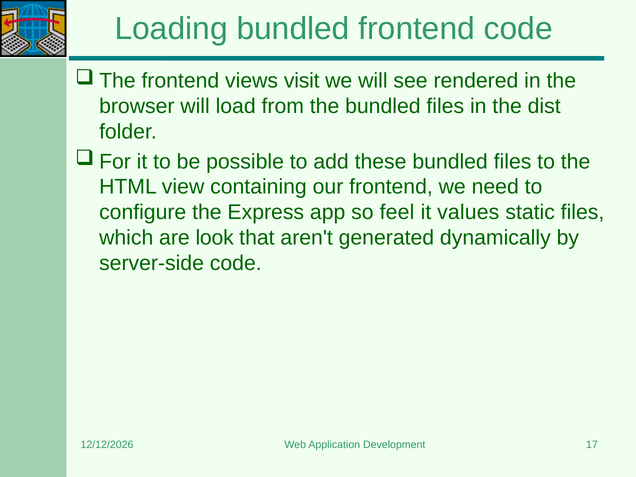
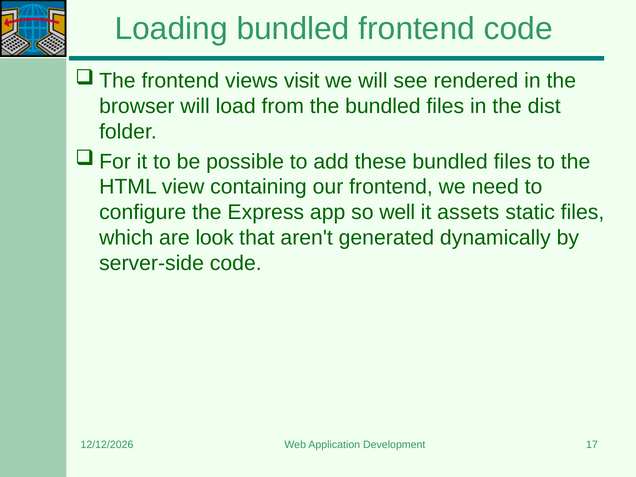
feel: feel -> well
values: values -> assets
